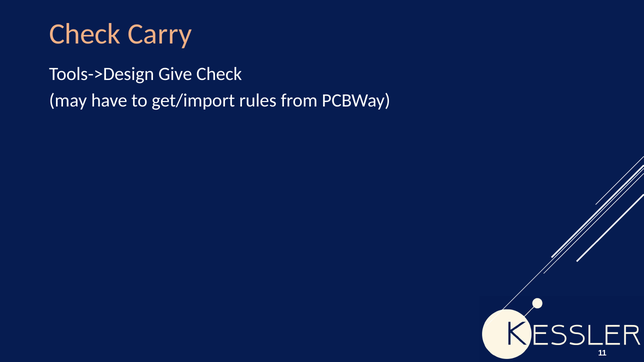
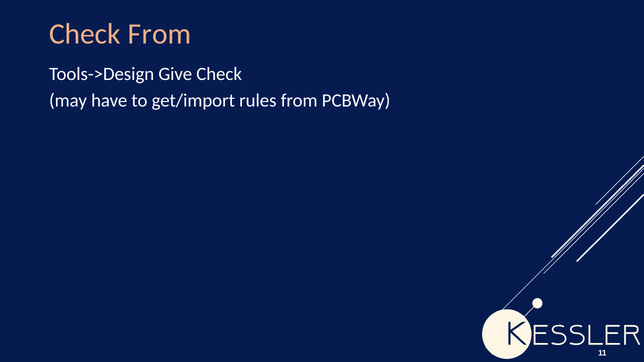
Check Carry: Carry -> From
